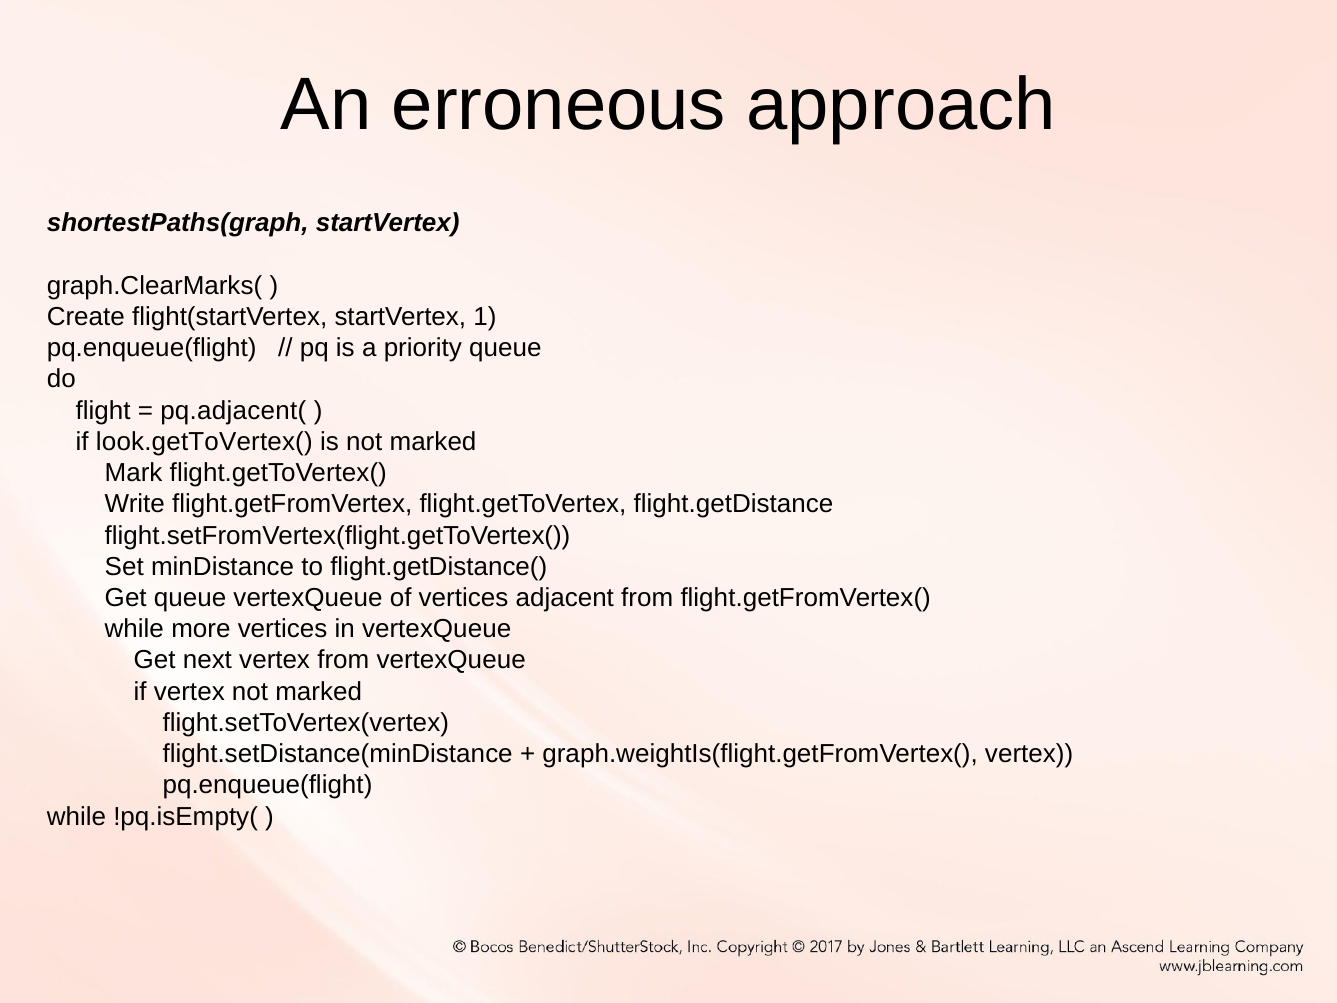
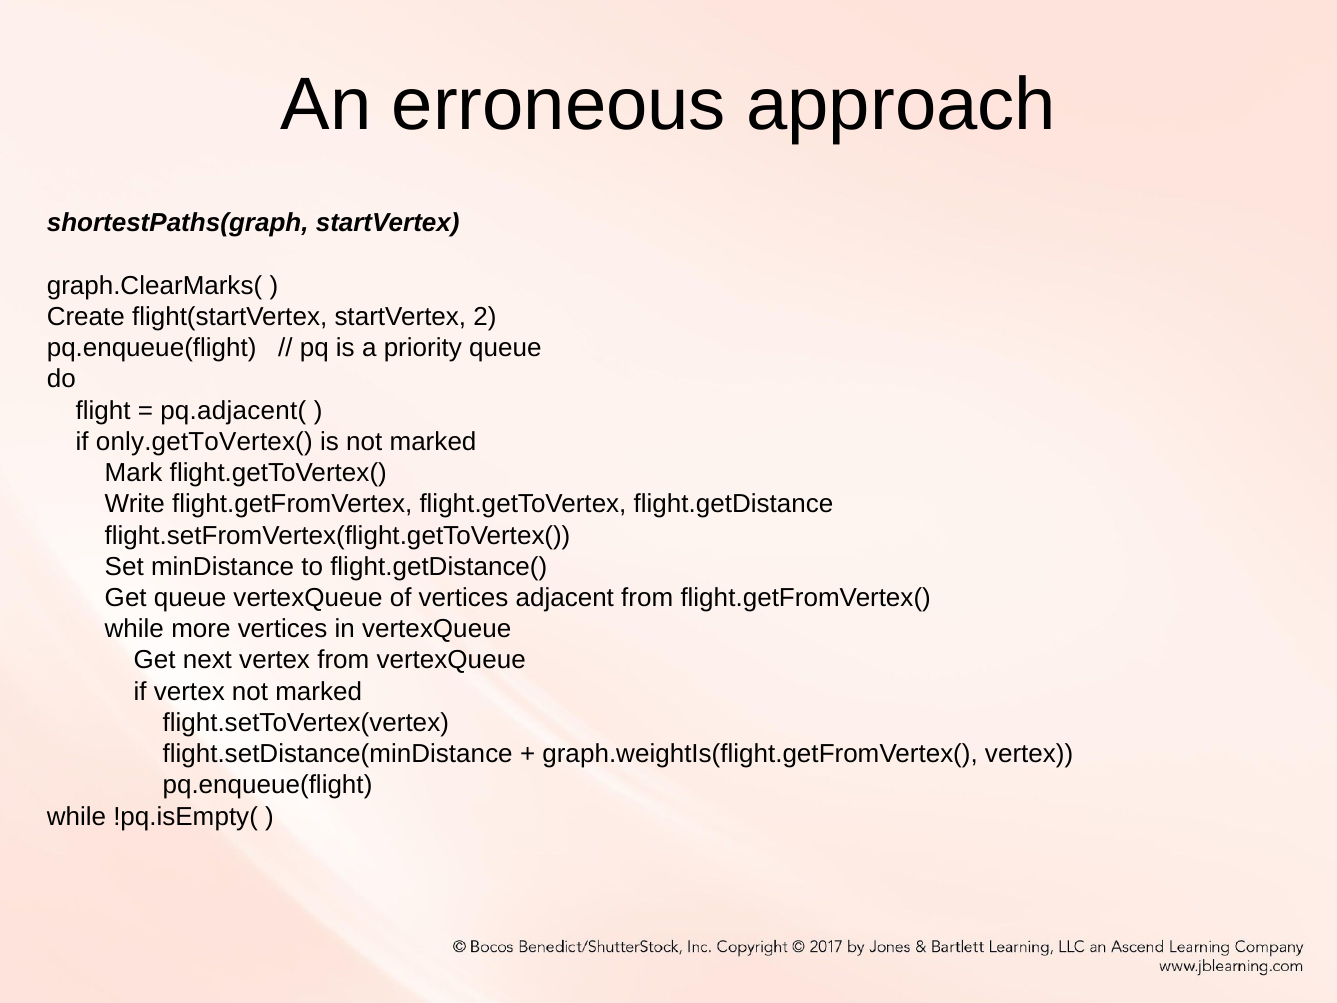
1: 1 -> 2
look.getToVertex(: look.getToVertex( -> only.getToVertex(
